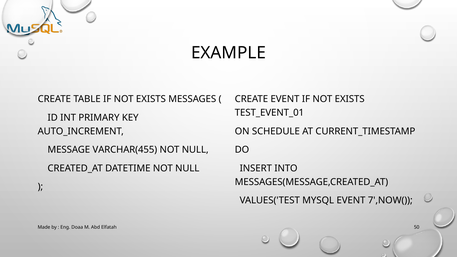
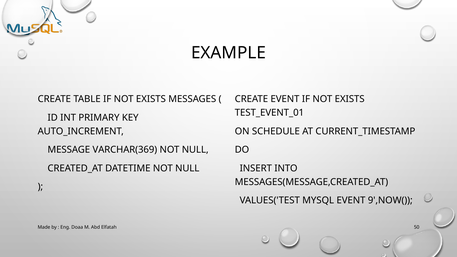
VARCHAR(455: VARCHAR(455 -> VARCHAR(369
7',NOW(: 7',NOW( -> 9',NOW(
